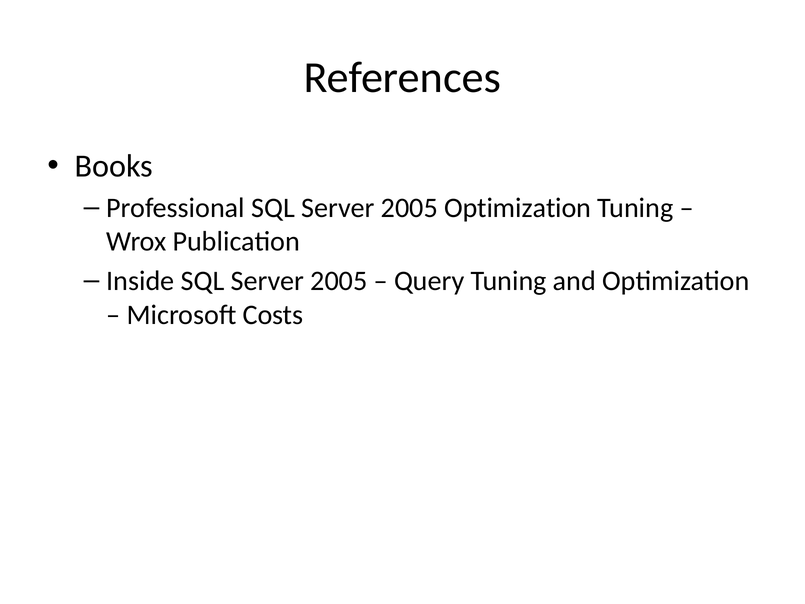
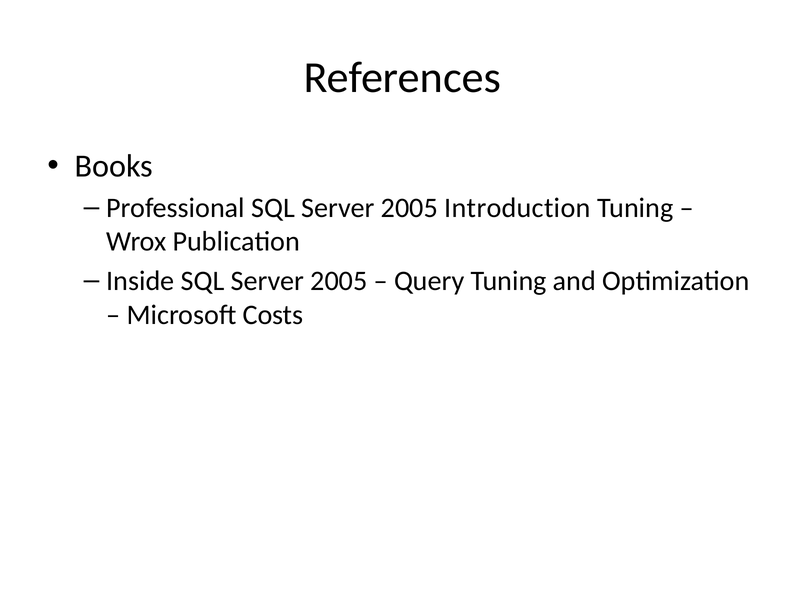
2005 Optimization: Optimization -> Introduction
